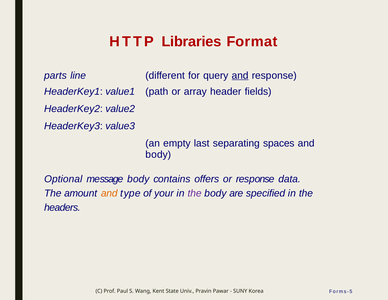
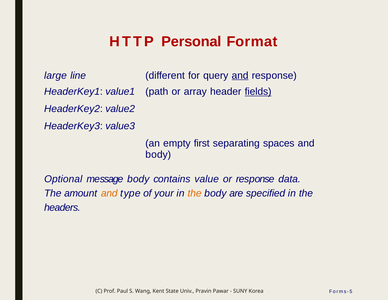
Libraries: Libraries -> Personal
parts: parts -> large
fields underline: none -> present
last: last -> first
offers: offers -> value
the at (195, 193) colour: purple -> orange
